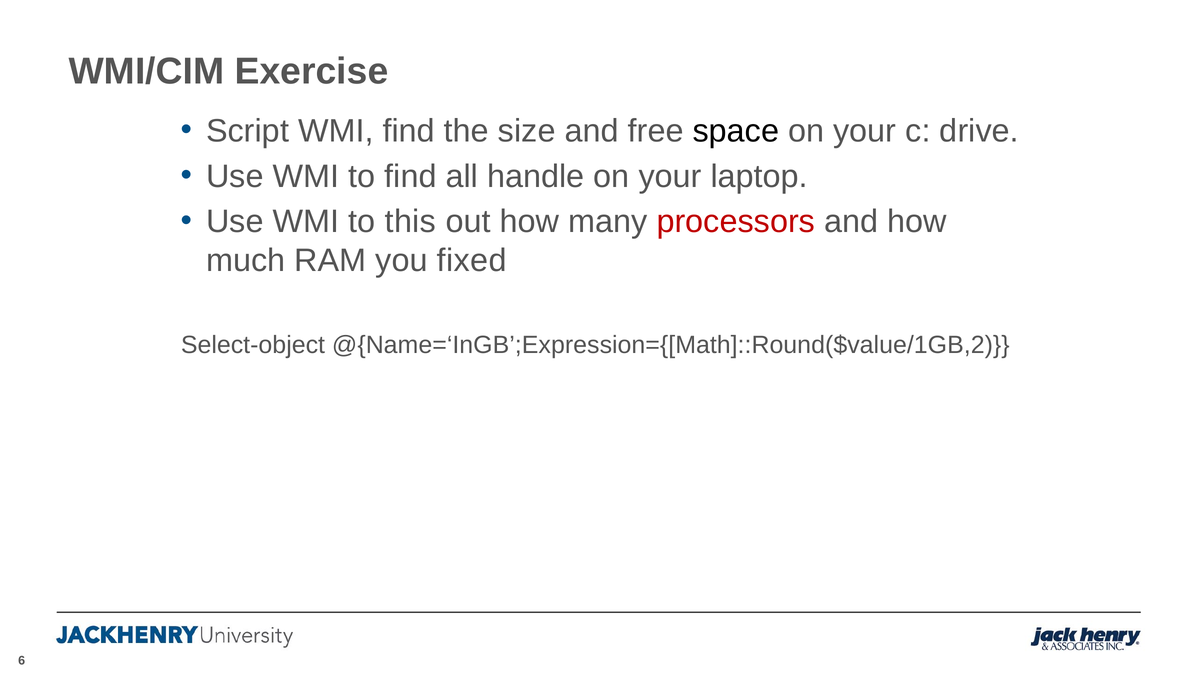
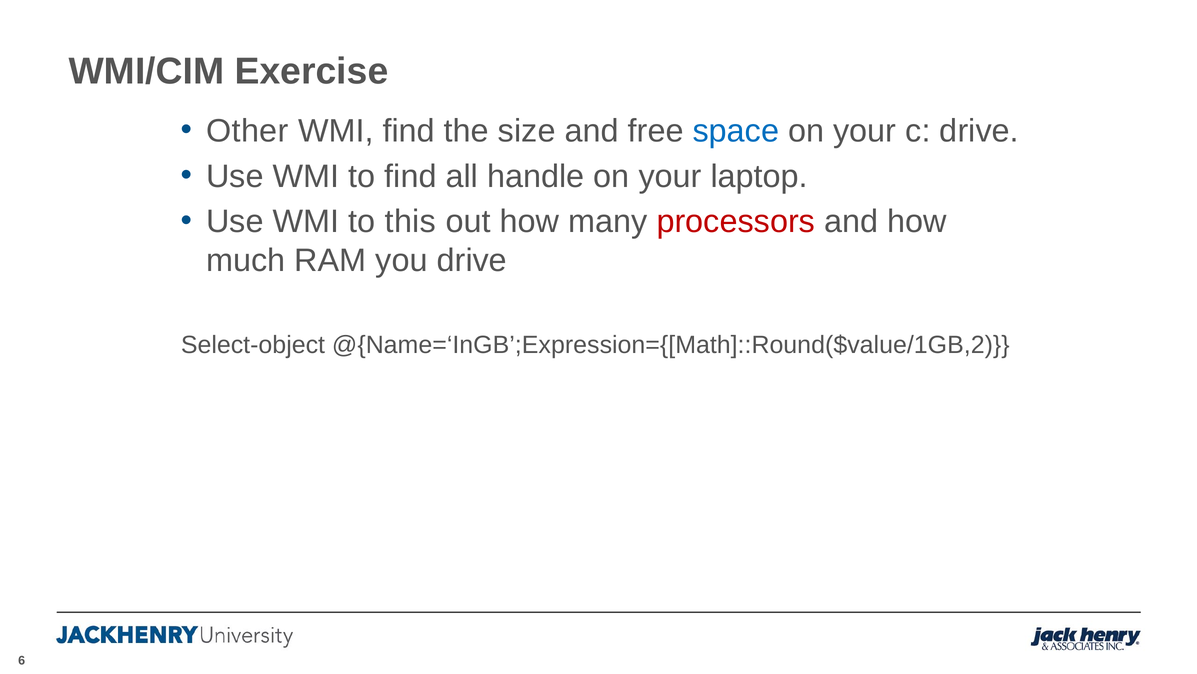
Script: Script -> Other
space colour: black -> blue
you fixed: fixed -> drive
